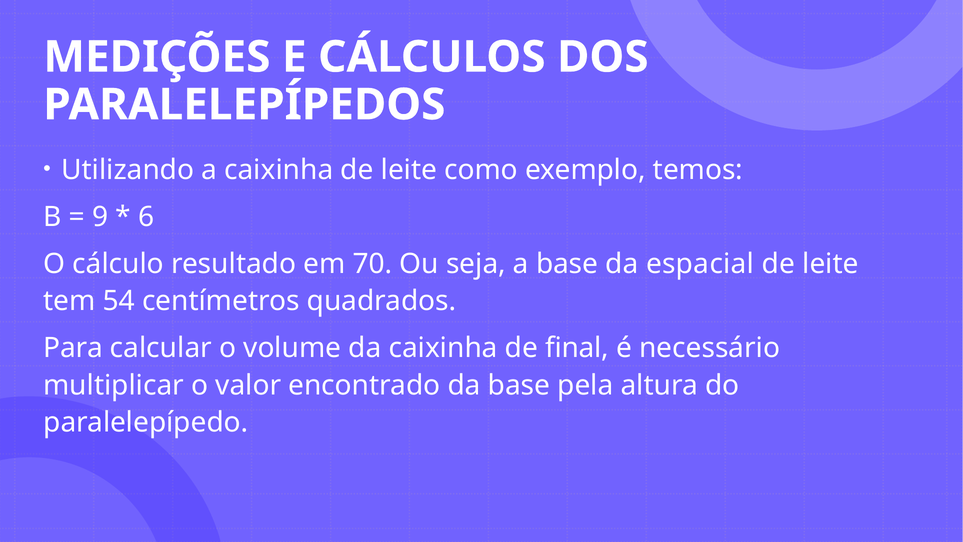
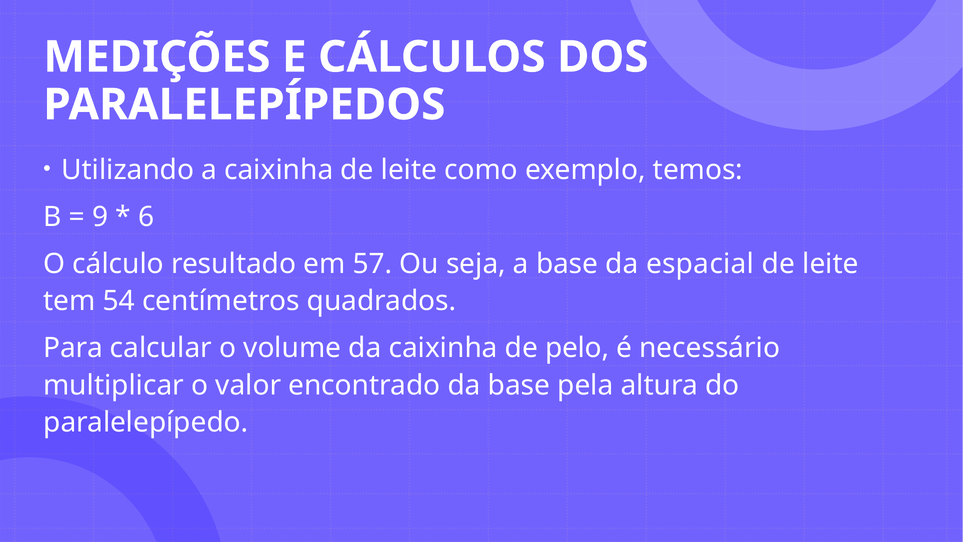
70: 70 -> 57
final: final -> pelo
